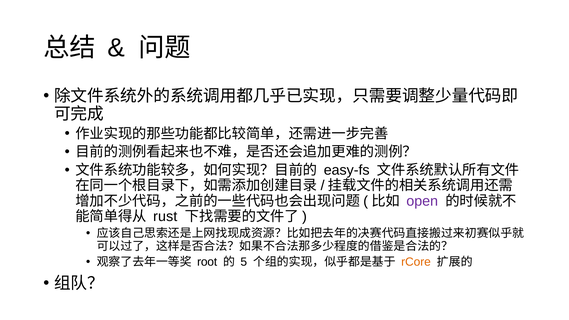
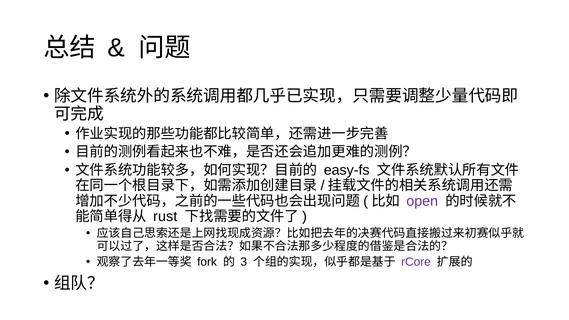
root: root -> fork
5: 5 -> 3
rCore colour: orange -> purple
